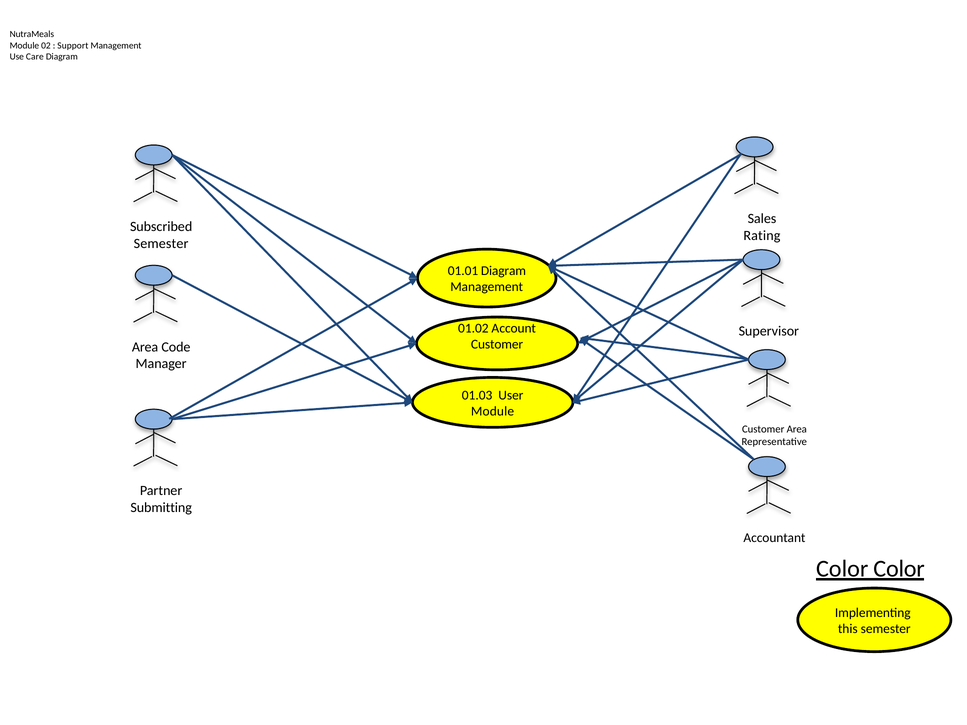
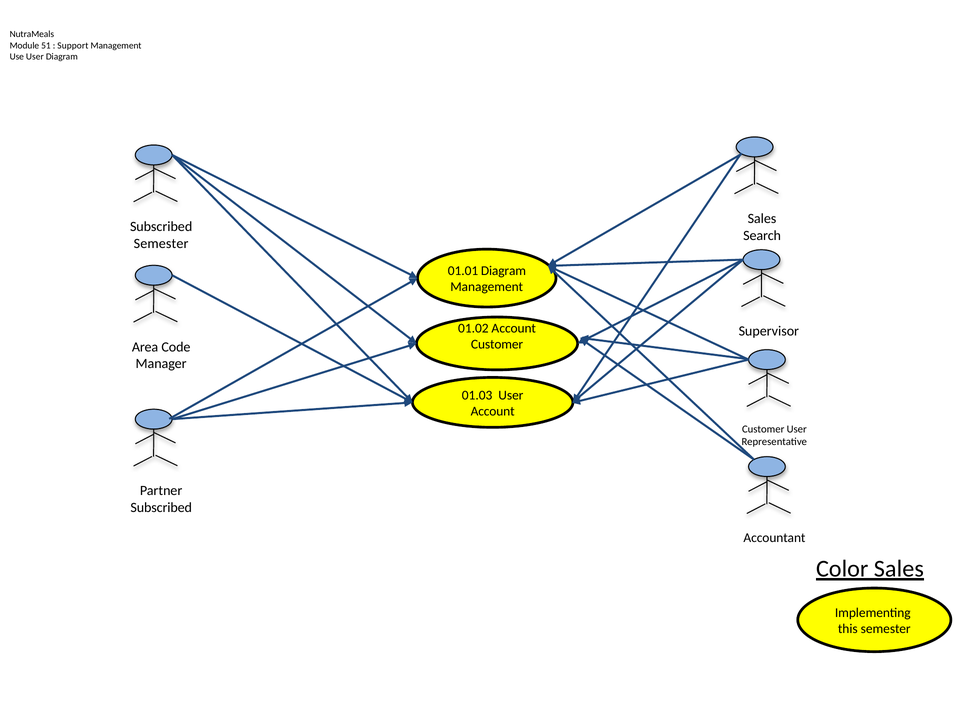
02: 02 -> 51
Use Care: Care -> User
Rating: Rating -> Search
Module at (493, 411): Module -> Account
Customer Area: Area -> User
Submitting at (161, 508): Submitting -> Subscribed
Color Color: Color -> Sales
